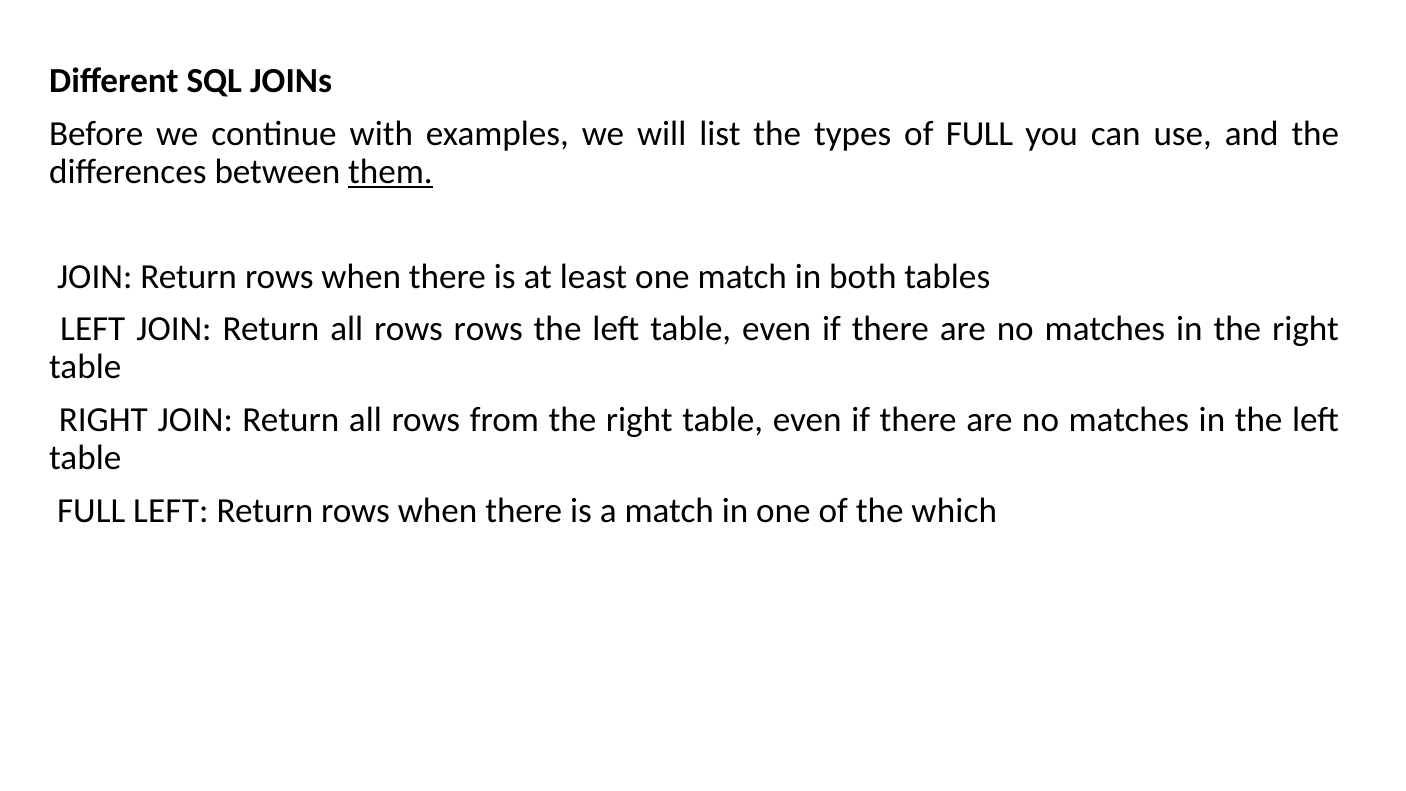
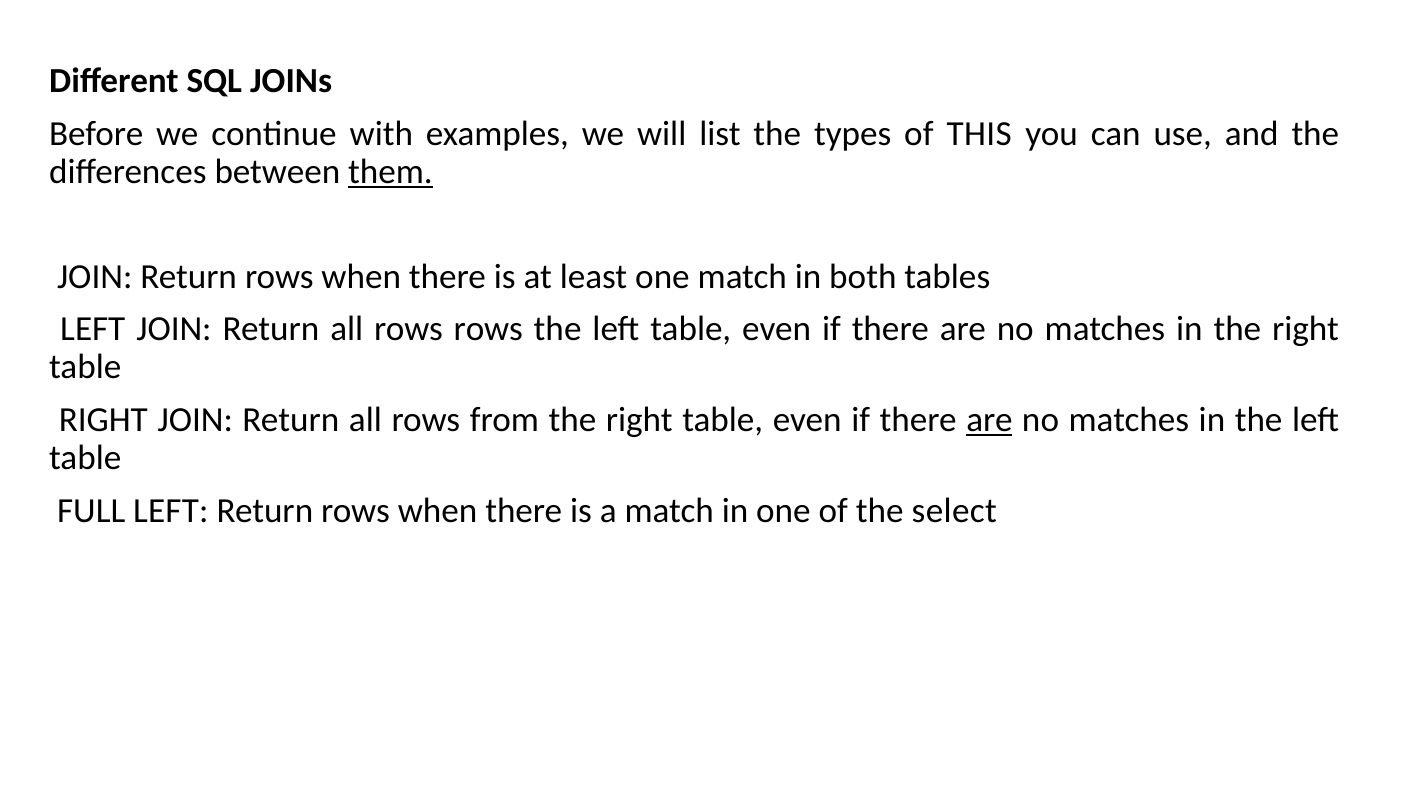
of FULL: FULL -> THIS
are at (989, 420) underline: none -> present
which: which -> select
